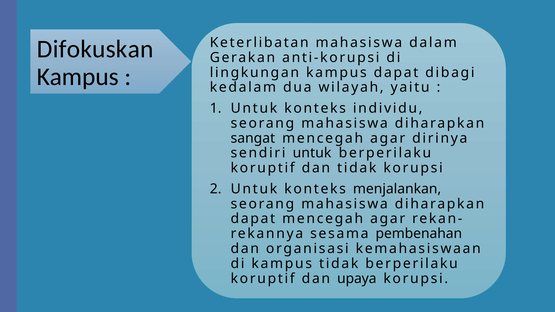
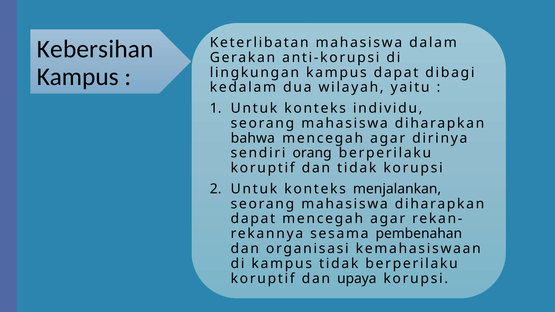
Difokuskan: Difokuskan -> Kebersihan
sangat: sangat -> bahwa
sendiri untuk: untuk -> orang
